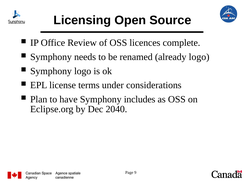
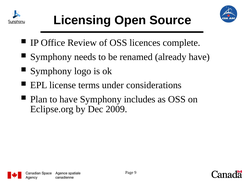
already logo: logo -> have
2040: 2040 -> 2009
